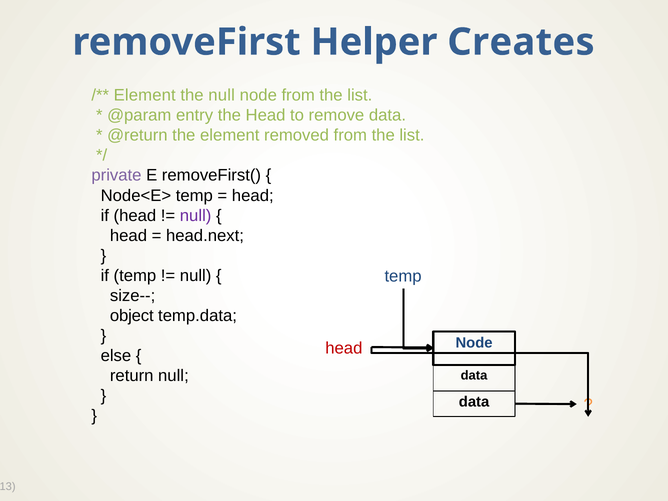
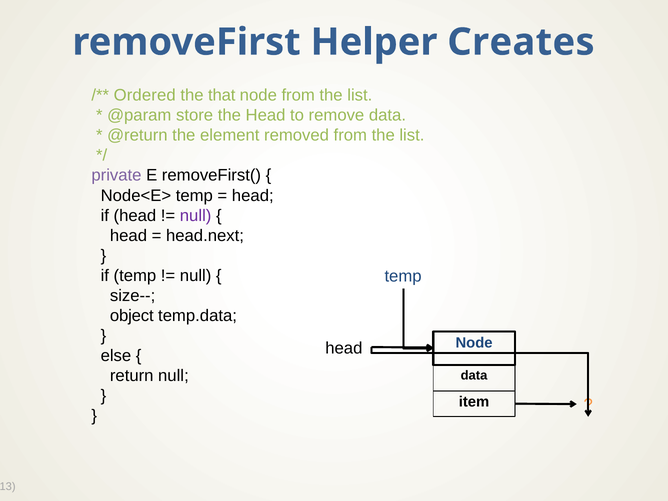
Element at (145, 95): Element -> Ordered
the null: null -> that
entry: entry -> store
head at (344, 348) colour: red -> black
data at (474, 402): data -> item
